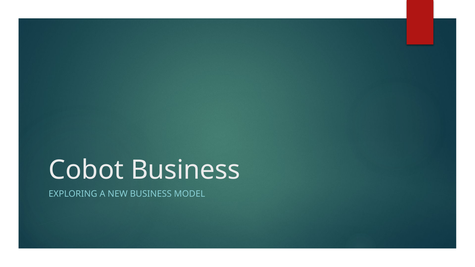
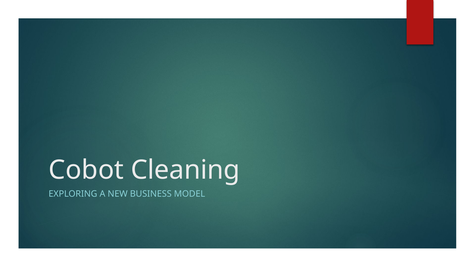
Cobot Business: Business -> Cleaning
